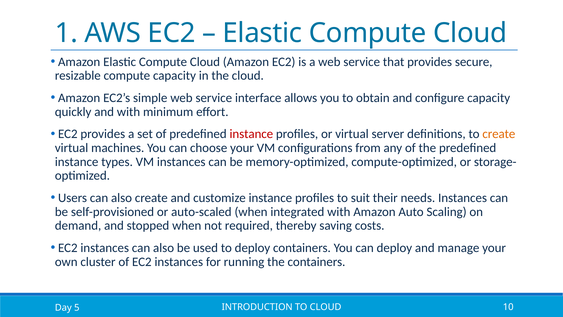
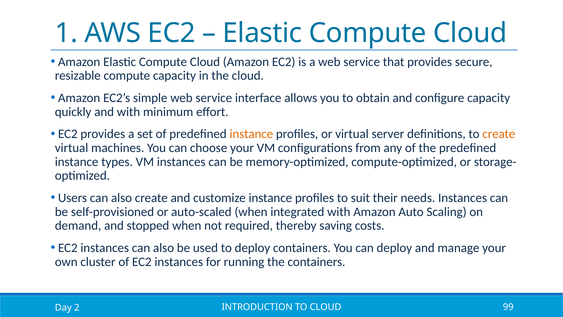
instance at (251, 134) colour: red -> orange
10: 10 -> 99
5: 5 -> 2
